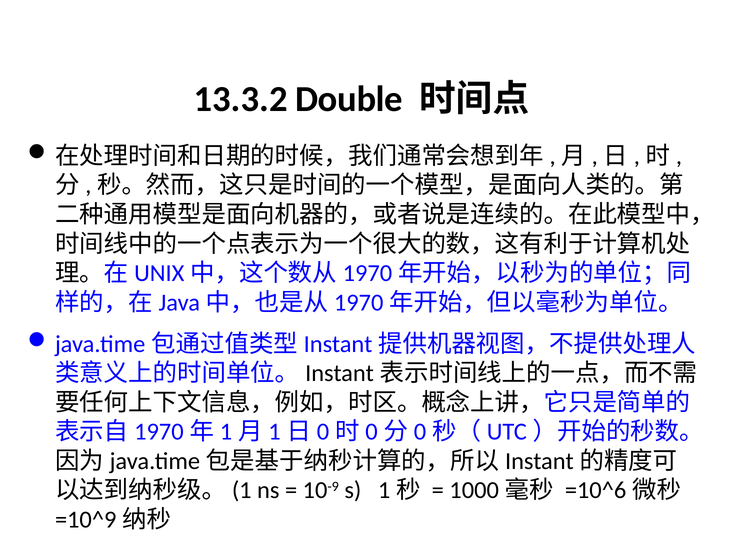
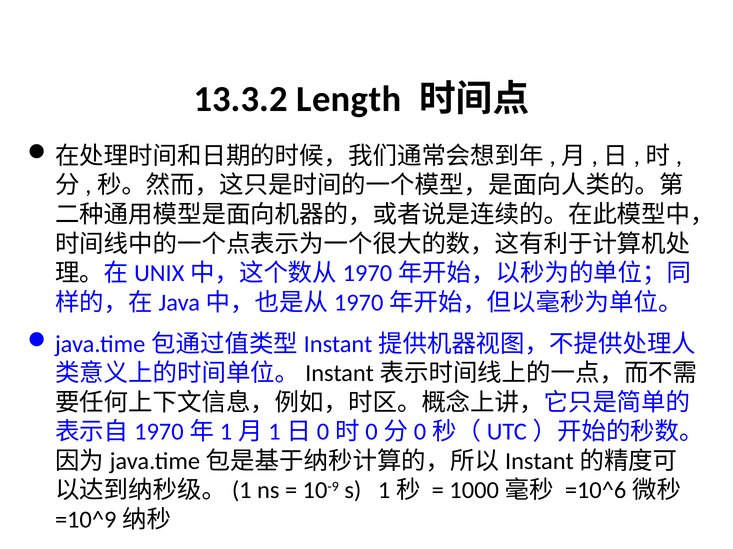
Double: Double -> Length
